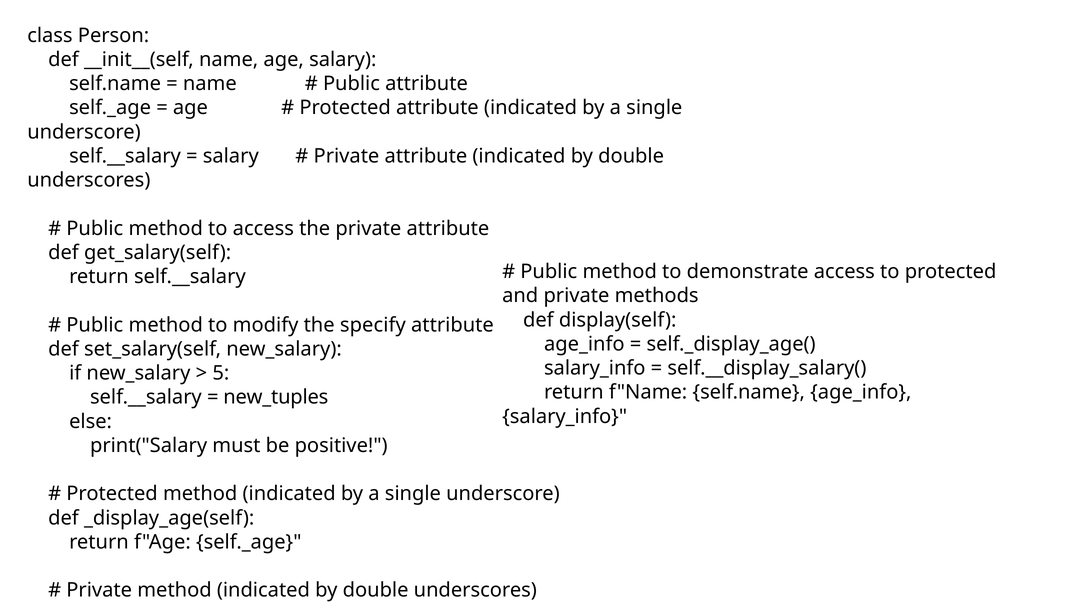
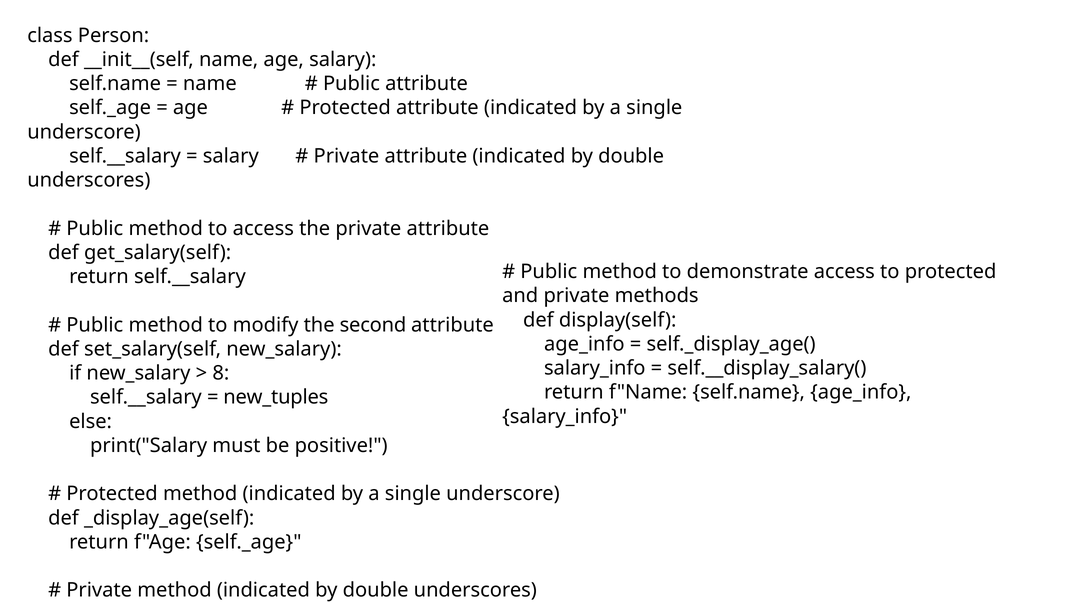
specify: specify -> second
5: 5 -> 8
